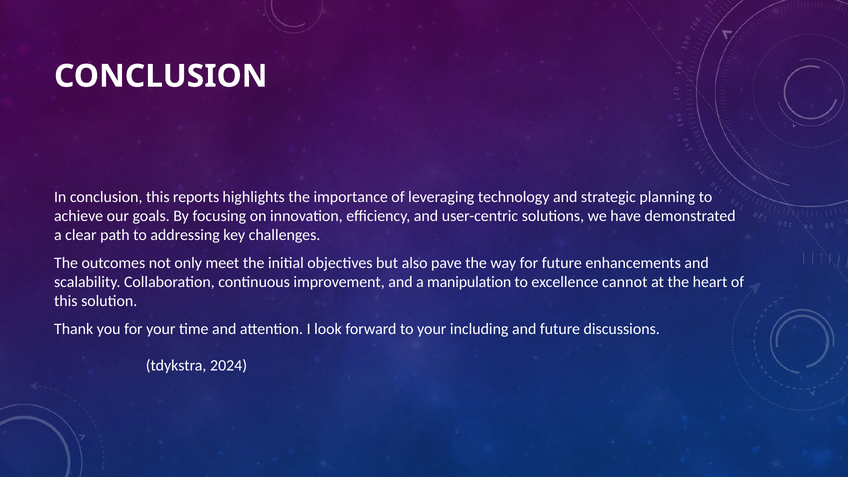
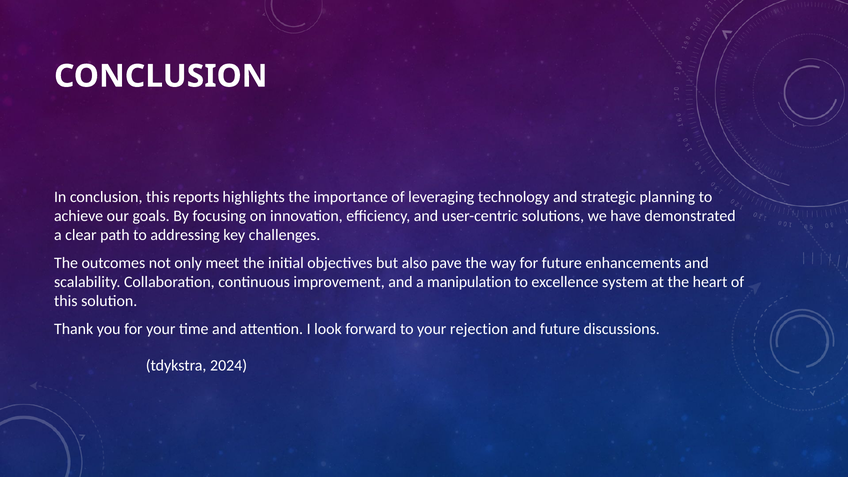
cannot: cannot -> system
including: including -> rejection
